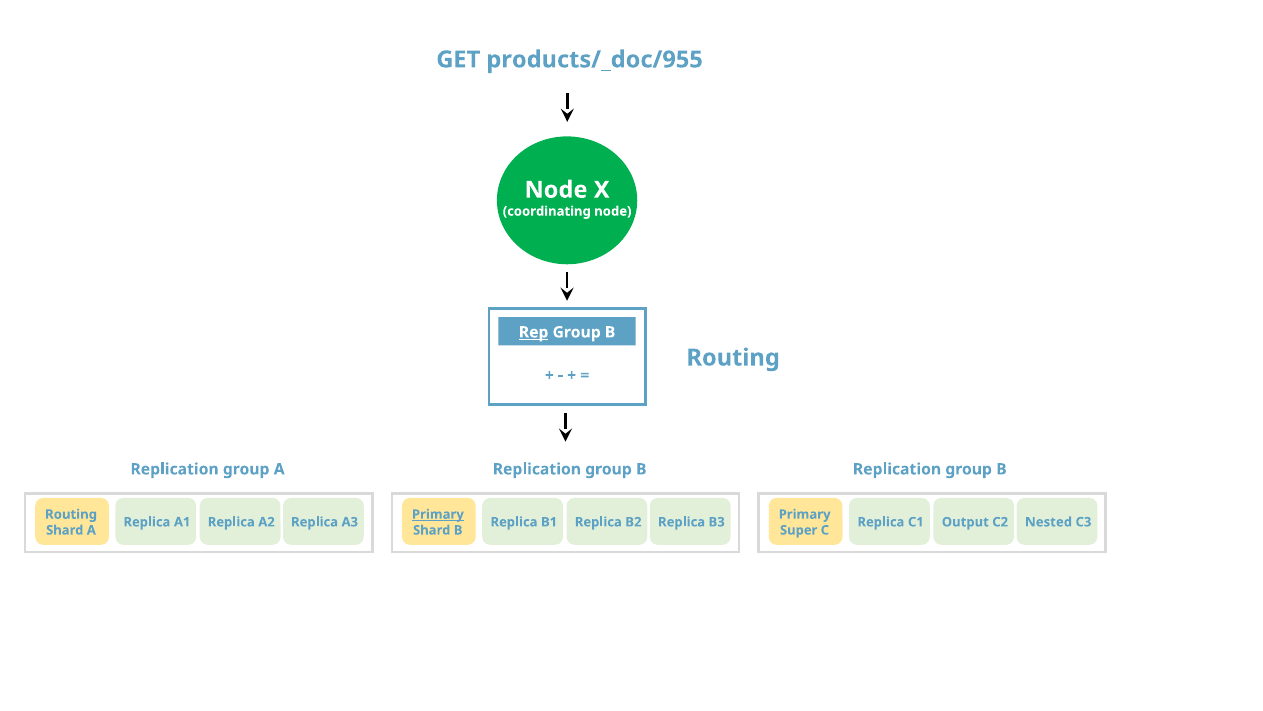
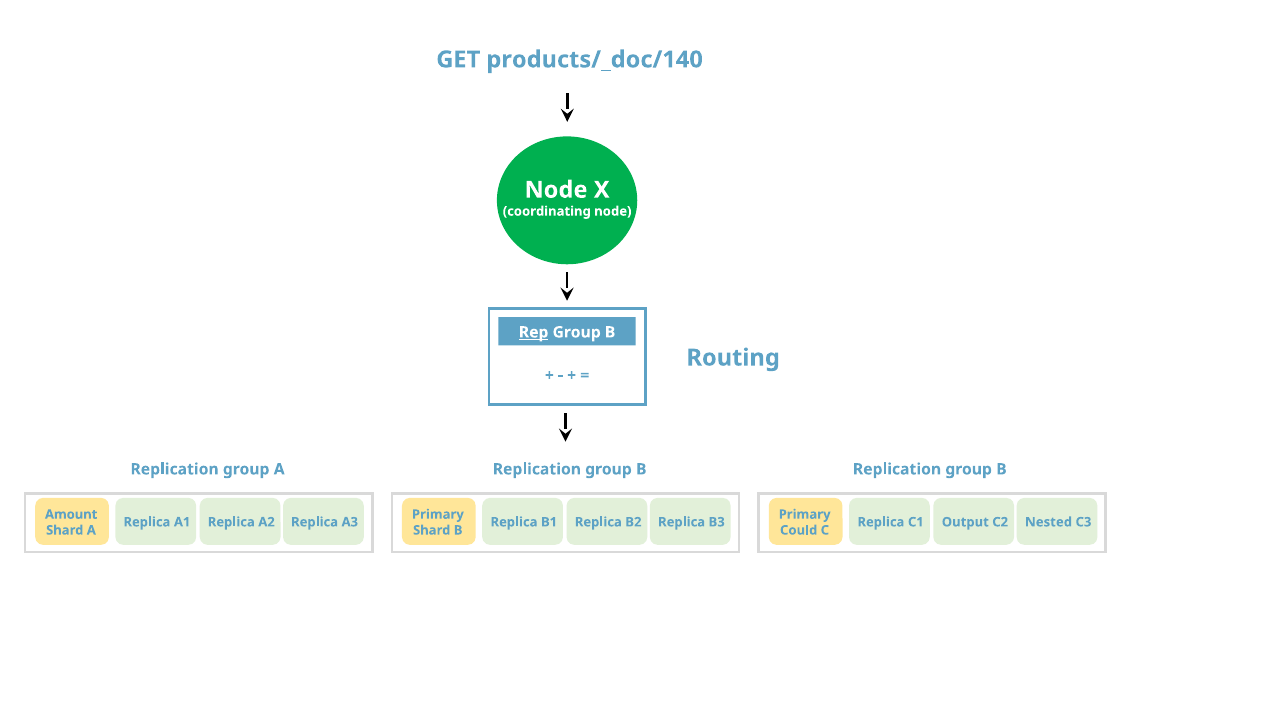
products/_doc/955: products/_doc/955 -> products/_doc/140
Routing at (71, 514): Routing -> Amount
Primary at (438, 514) underline: present -> none
Super: Super -> Could
